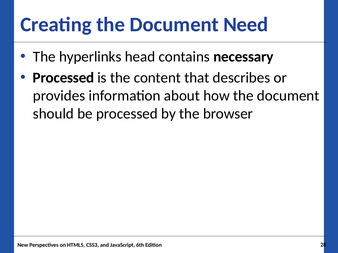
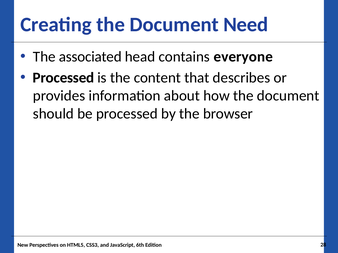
hyperlinks: hyperlinks -> associated
necessary: necessary -> everyone
